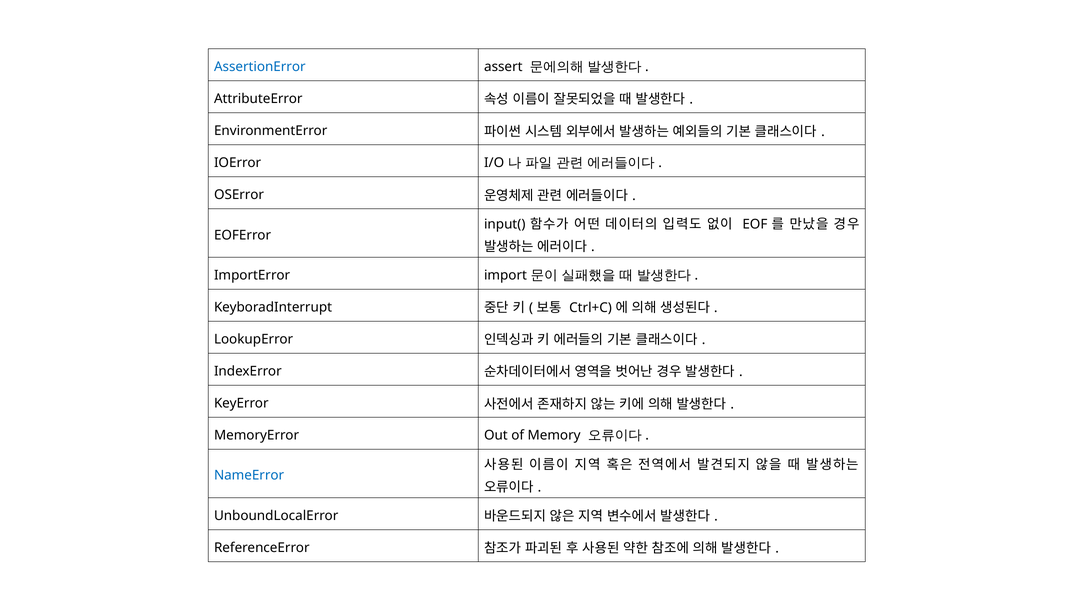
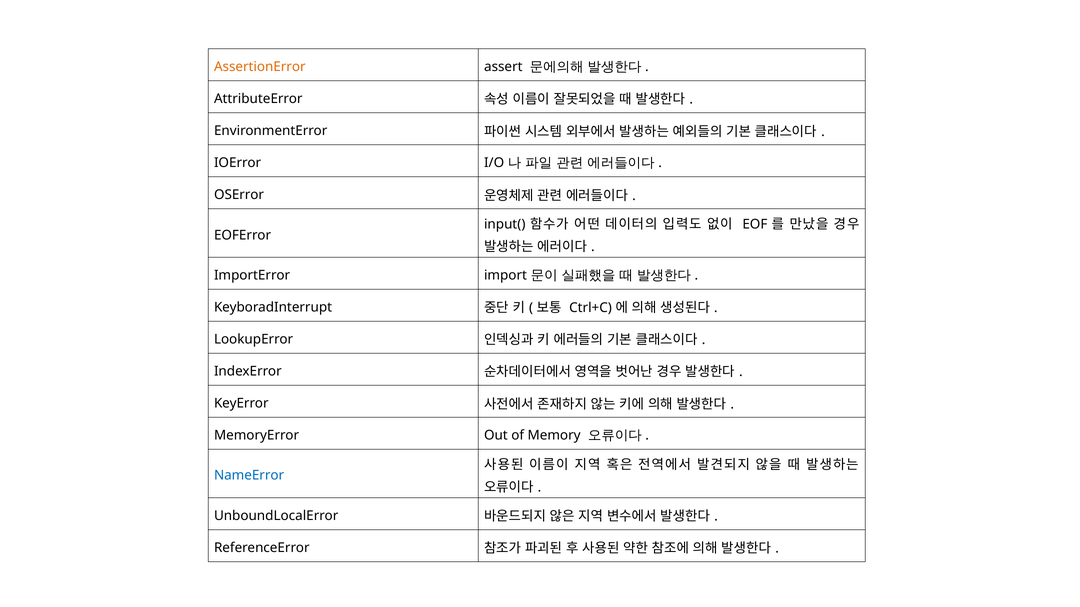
AssertionError colour: blue -> orange
